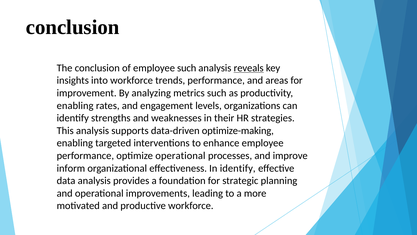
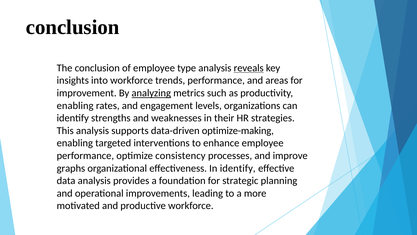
employee such: such -> type
analyzing underline: none -> present
optimize operational: operational -> consistency
inform: inform -> graphs
